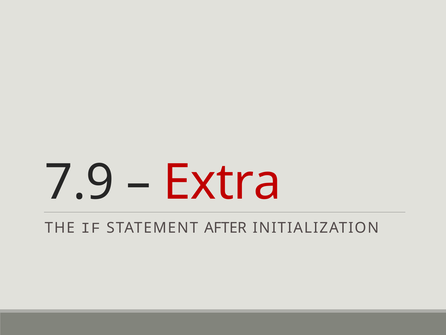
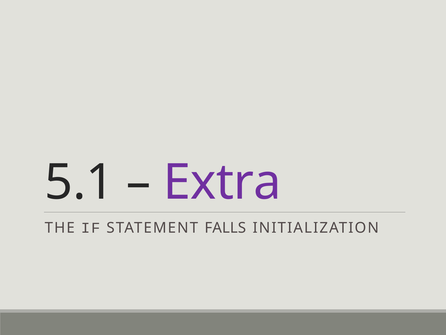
7.9: 7.9 -> 5.1
Extra colour: red -> purple
AFTER: AFTER -> FALLS
